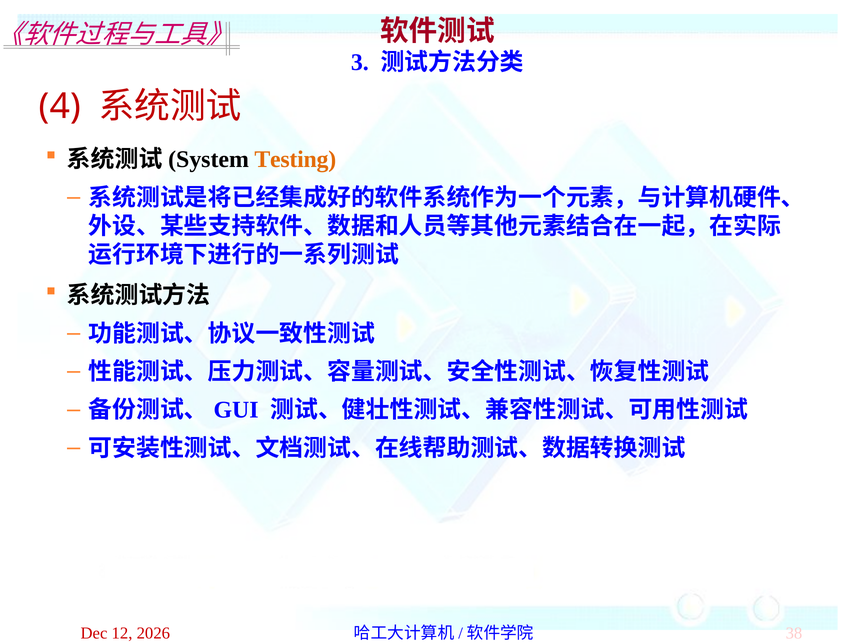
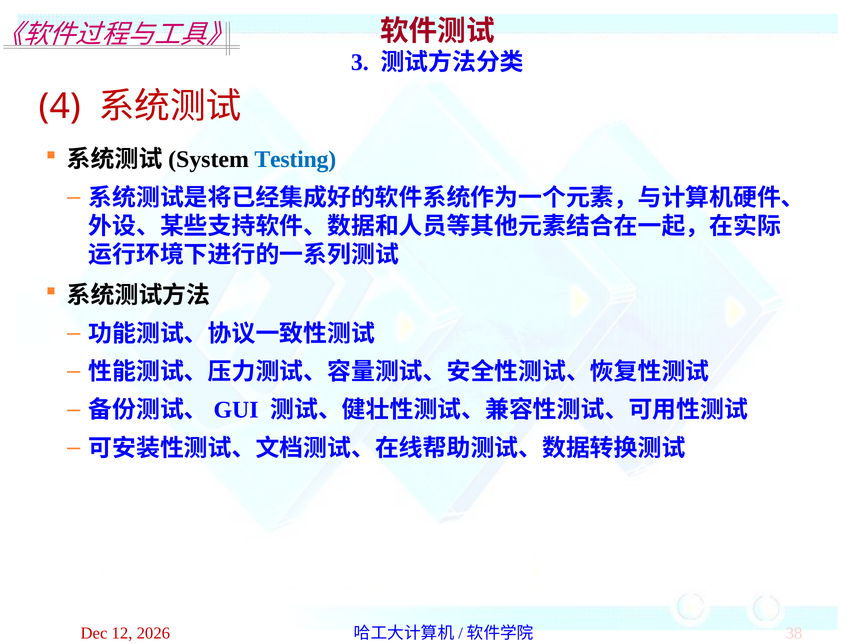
Testing colour: orange -> blue
